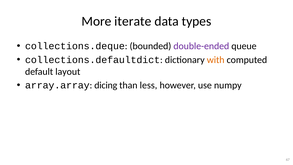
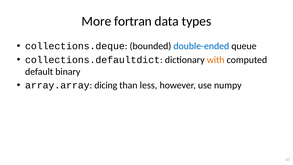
iterate: iterate -> fortran
double-ended colour: purple -> blue
layout: layout -> binary
